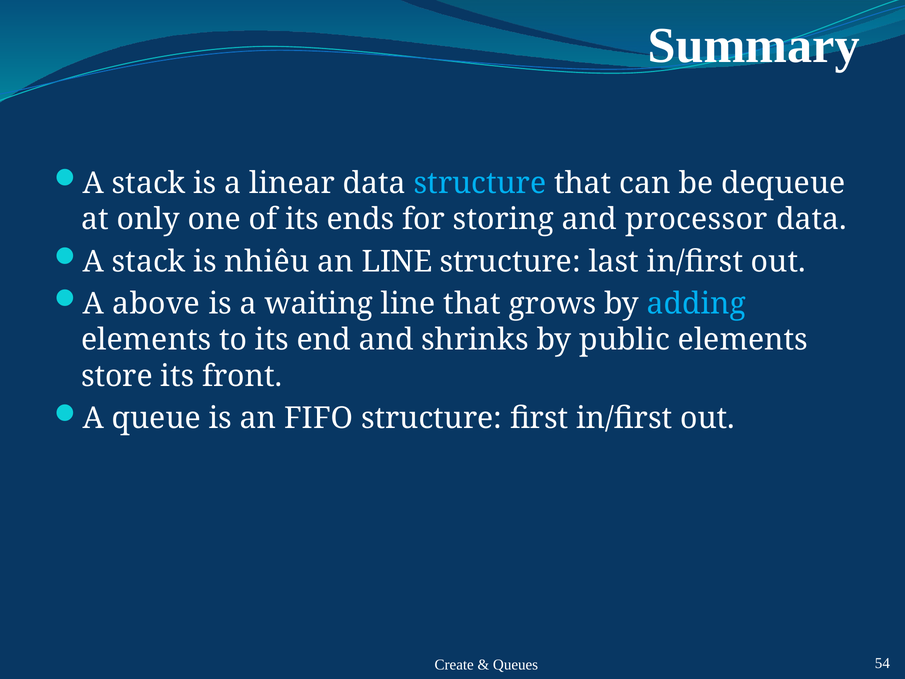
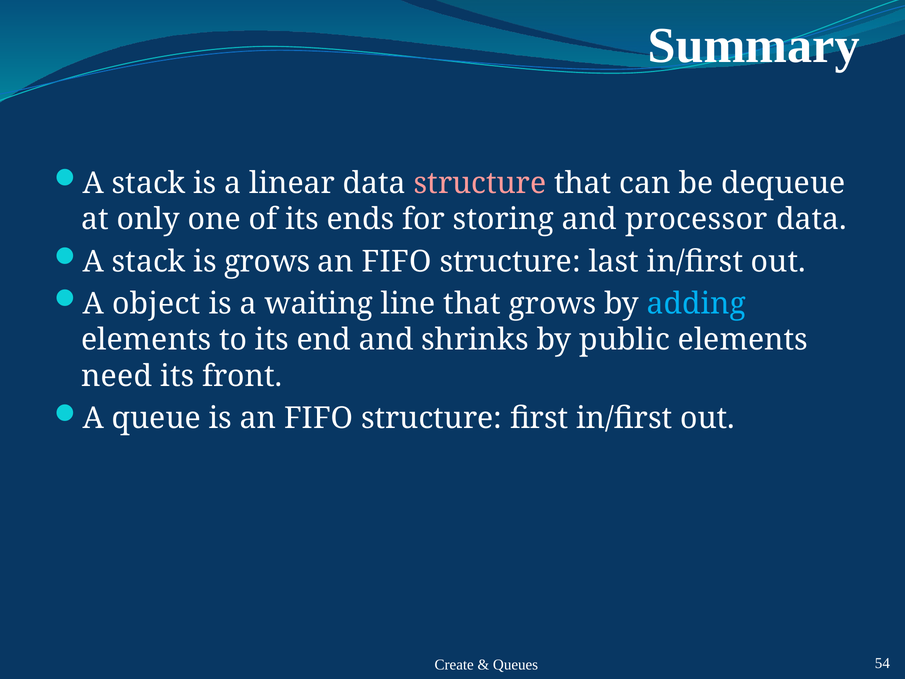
structure at (480, 183) colour: light blue -> pink
is nhiêu: nhiêu -> grows
LINE at (397, 261): LINE -> FIFO
above: above -> object
store: store -> need
